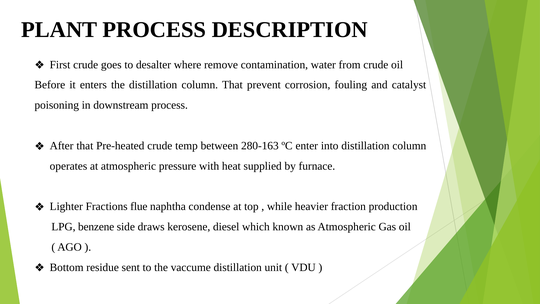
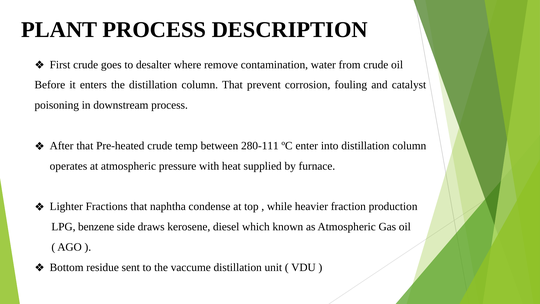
280-163: 280-163 -> 280-111
Fractions flue: flue -> that
